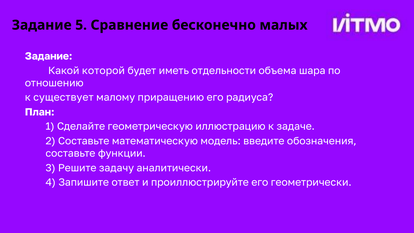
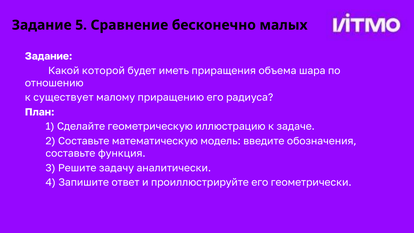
отдельности: отдельности -> приращения
функции: функции -> функция
